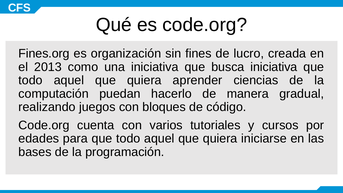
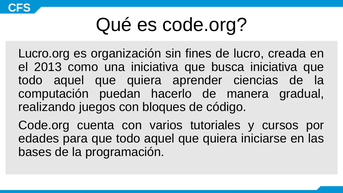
Fines.org: Fines.org -> Lucro.org
